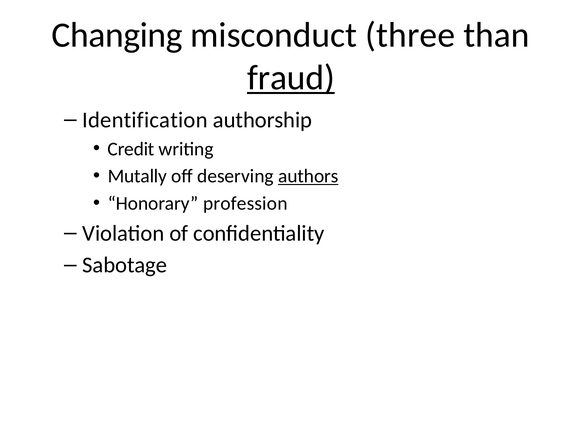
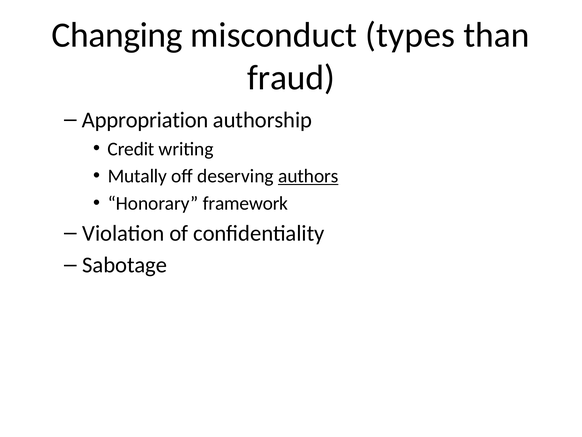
three: three -> types
fraud underline: present -> none
Identification: Identification -> Appropriation
profession: profession -> framework
